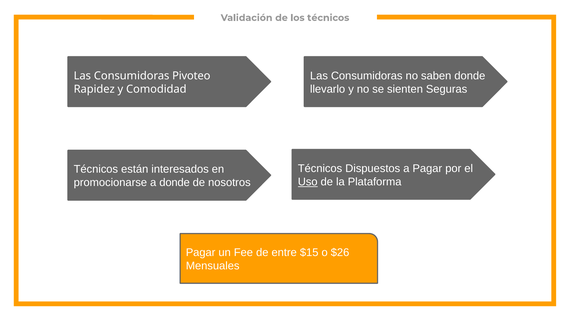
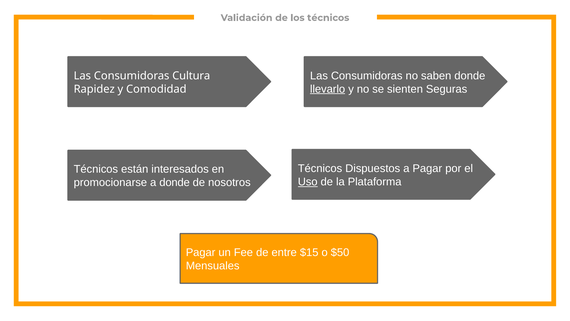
Pivoteo: Pivoteo -> Cultura
llevarlo underline: none -> present
$26: $26 -> $50
